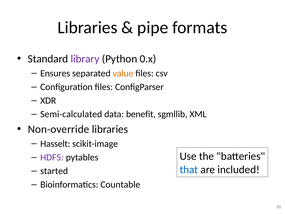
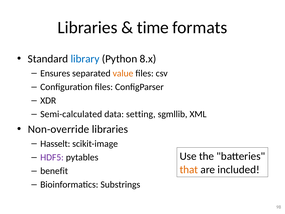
pipe: pipe -> time
library colour: purple -> blue
0.x: 0.x -> 8.x
benefit: benefit -> setting
that colour: blue -> orange
started: started -> benefit
Countable: Countable -> Substrings
